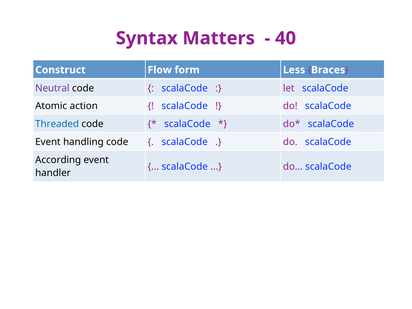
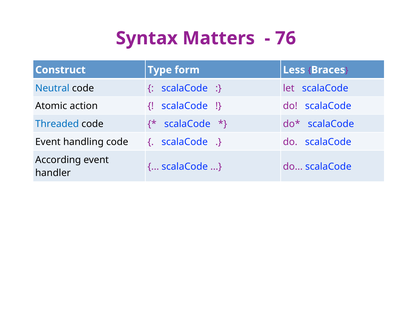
40: 40 -> 76
Flow: Flow -> Type
Neutral colour: purple -> blue
